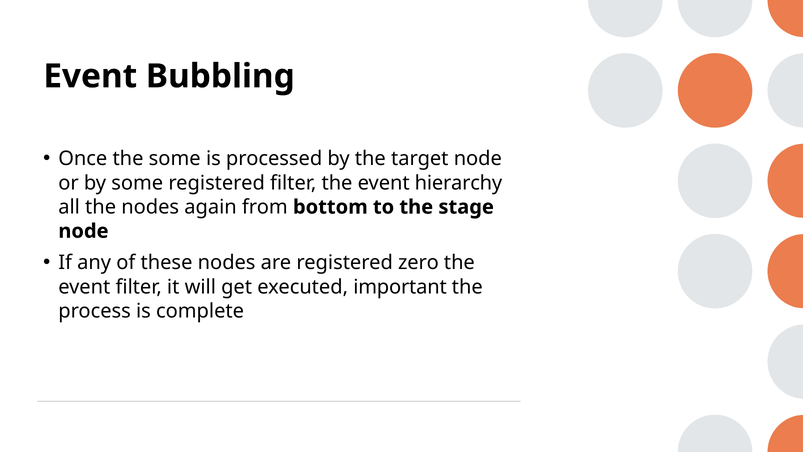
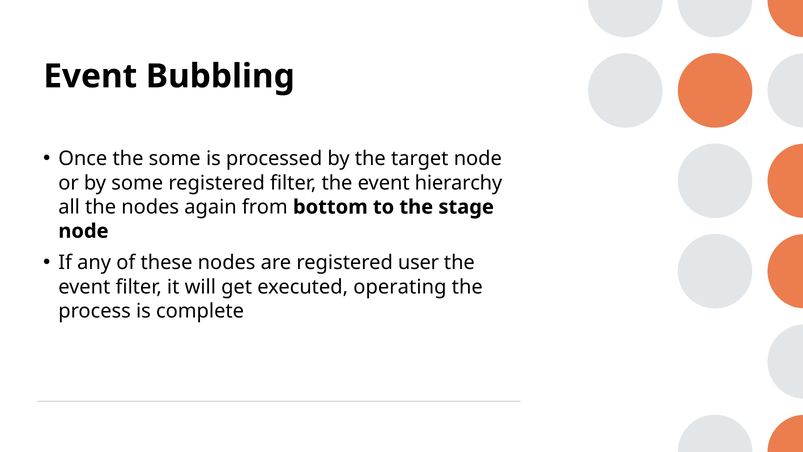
zero: zero -> user
important: important -> operating
